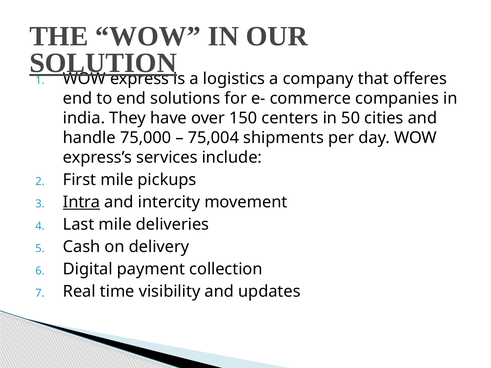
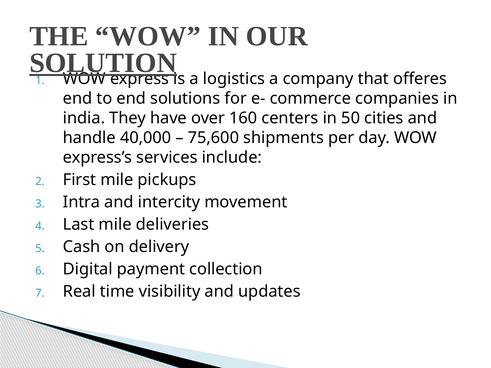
150: 150 -> 160
75,000: 75,000 -> 40,000
75,004: 75,004 -> 75,600
Intra underline: present -> none
